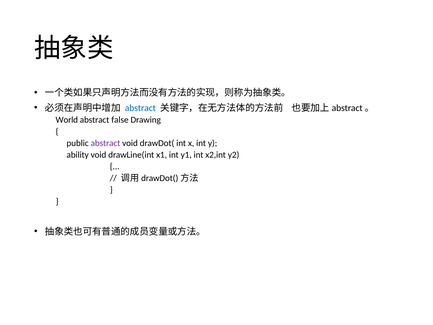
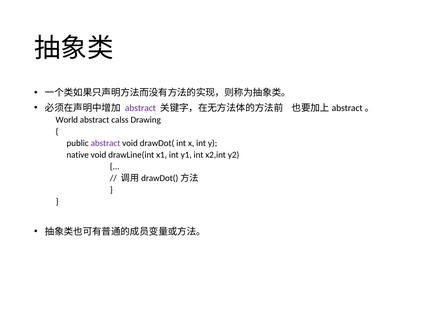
abstract at (140, 108) colour: blue -> purple
false: false -> calss
ability: ability -> native
